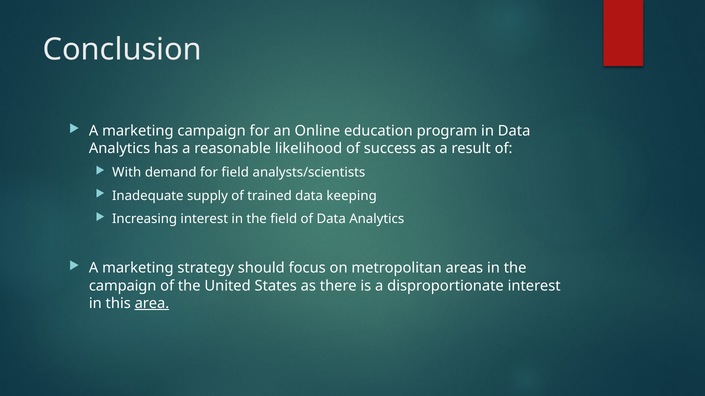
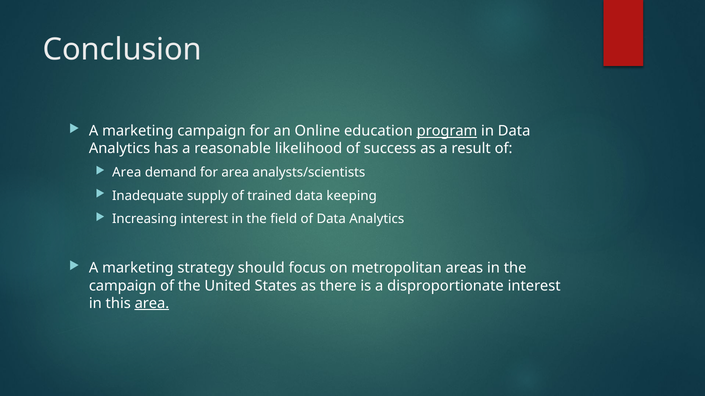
program underline: none -> present
With at (127, 173): With -> Area
for field: field -> area
